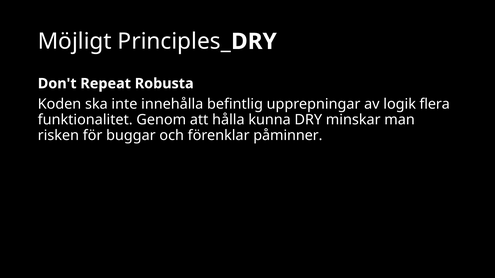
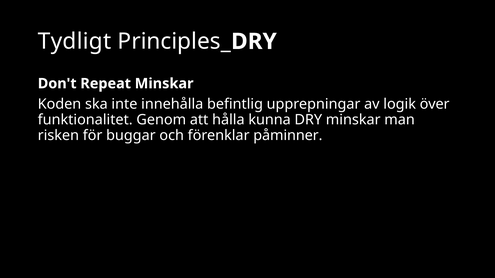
Möjligt: Möjligt -> Tydligt
Repeat Robusta: Robusta -> Minskar
flera: flera -> över
